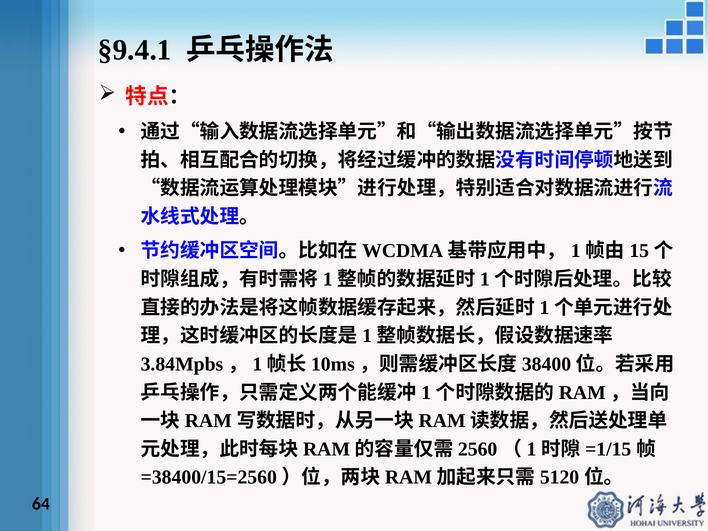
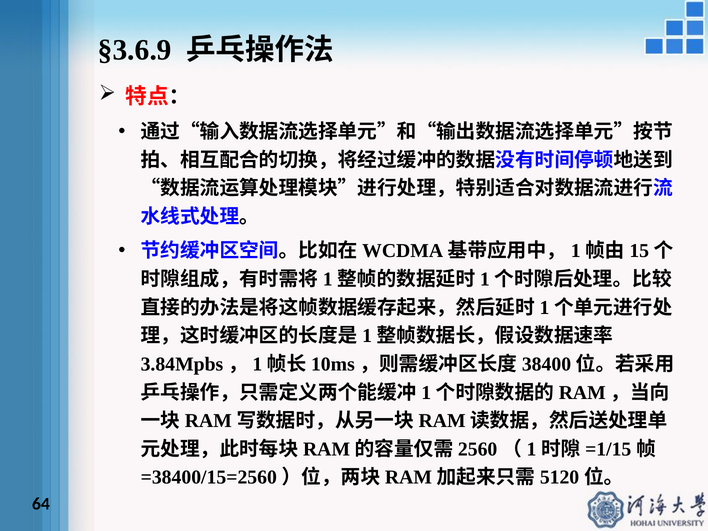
§9.4.1: §9.4.1 -> §3.6.9
